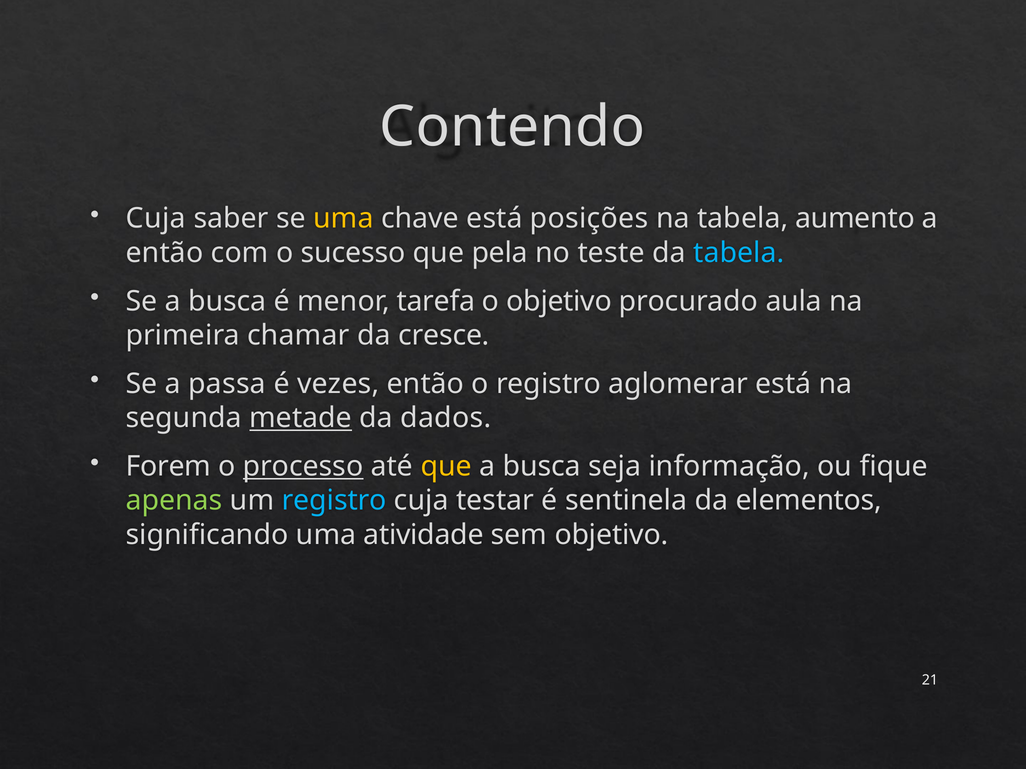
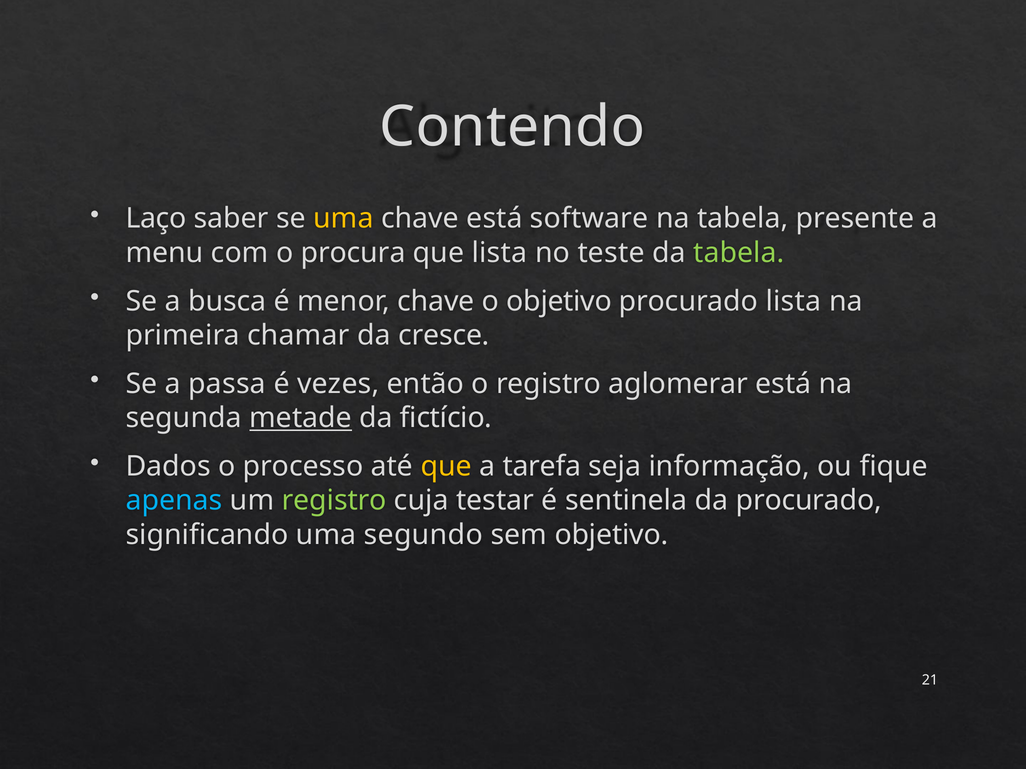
Cuja at (156, 219): Cuja -> Laço
posições: posições -> software
aumento: aumento -> presente
então at (165, 253): então -> menu
sucesso: sucesso -> procura
que pela: pela -> lista
tabela at (739, 253) colour: light blue -> light green
menor tarefa: tarefa -> chave
procurado aula: aula -> lista
dados: dados -> fictício
Forem: Forem -> Dados
processo underline: present -> none
busca at (542, 467): busca -> tarefa
apenas colour: light green -> light blue
registro at (334, 501) colour: light blue -> light green
da elementos: elementos -> procurado
atividade: atividade -> segundo
